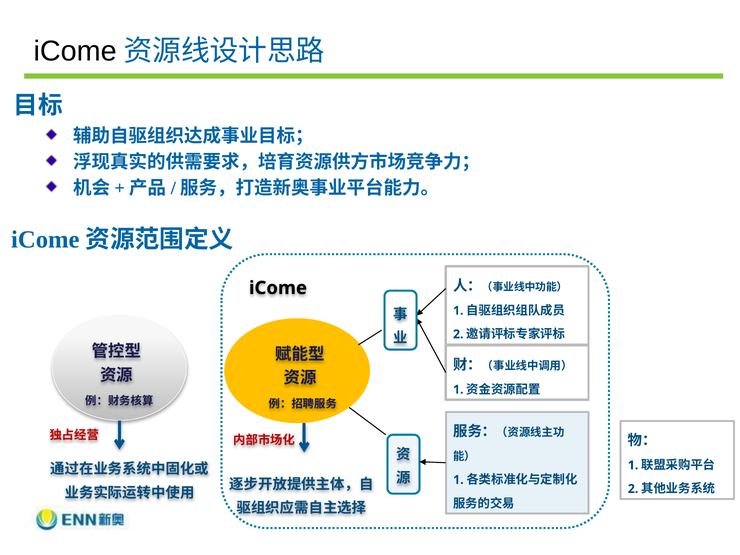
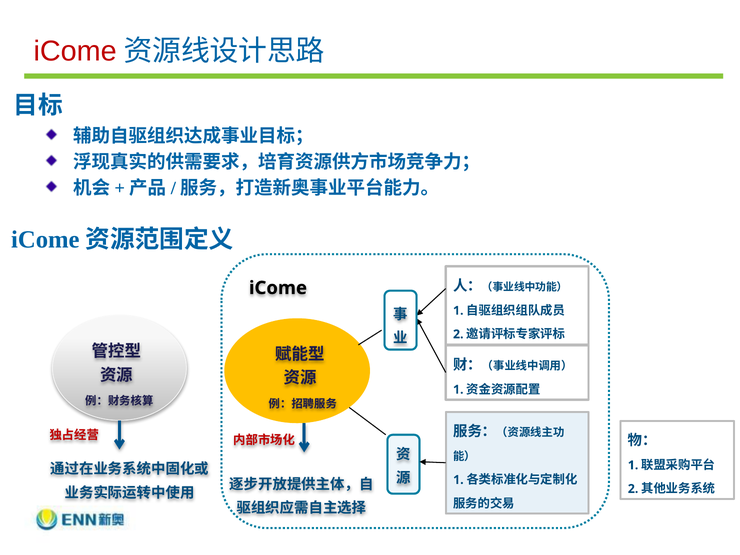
iCome at (75, 51) colour: black -> red
